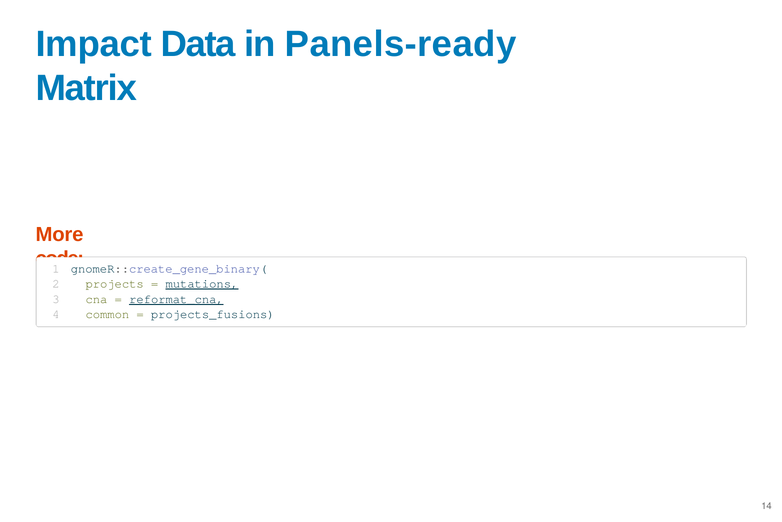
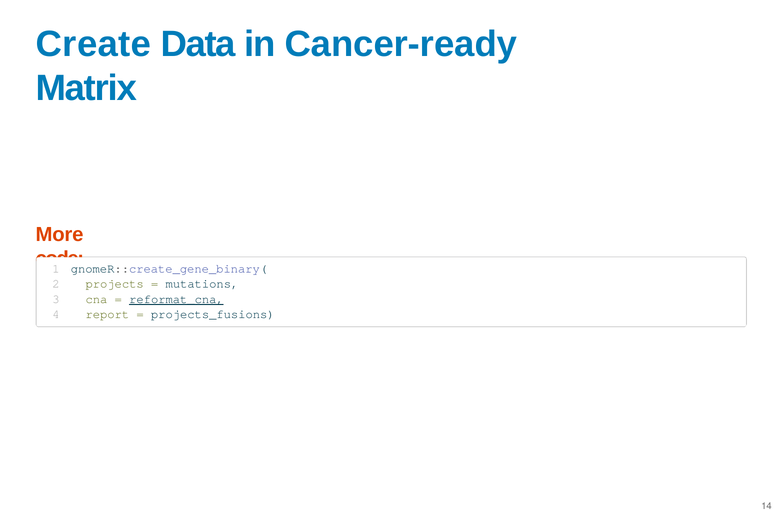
Impact: Impact -> Create
Panels-ready: Panels-ready -> Cancer-ready
mutations underline: present -> none
common: common -> report
